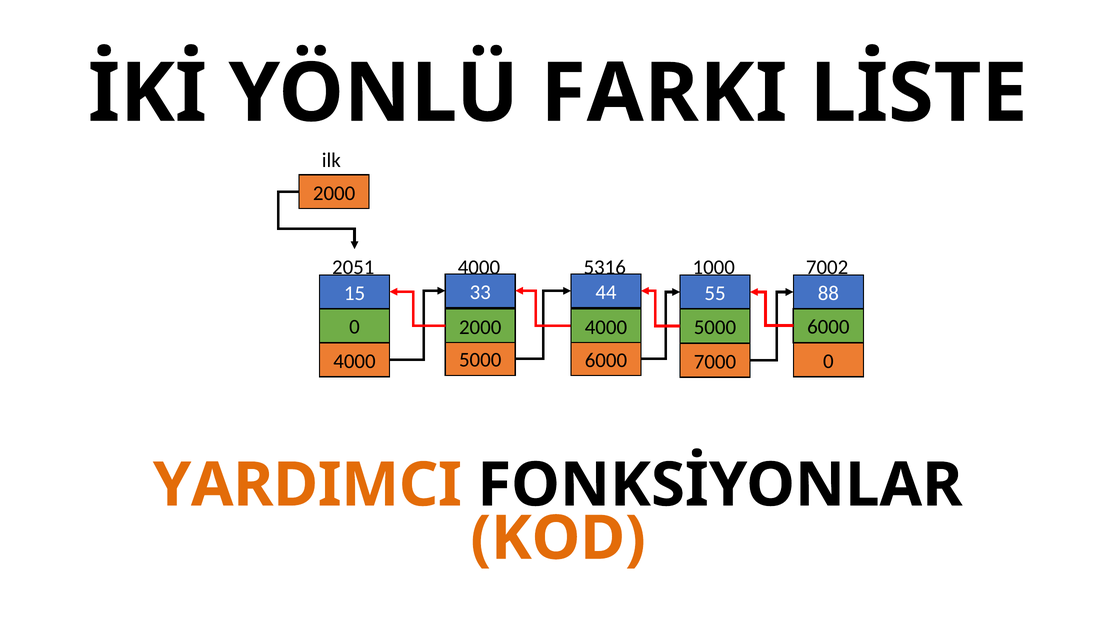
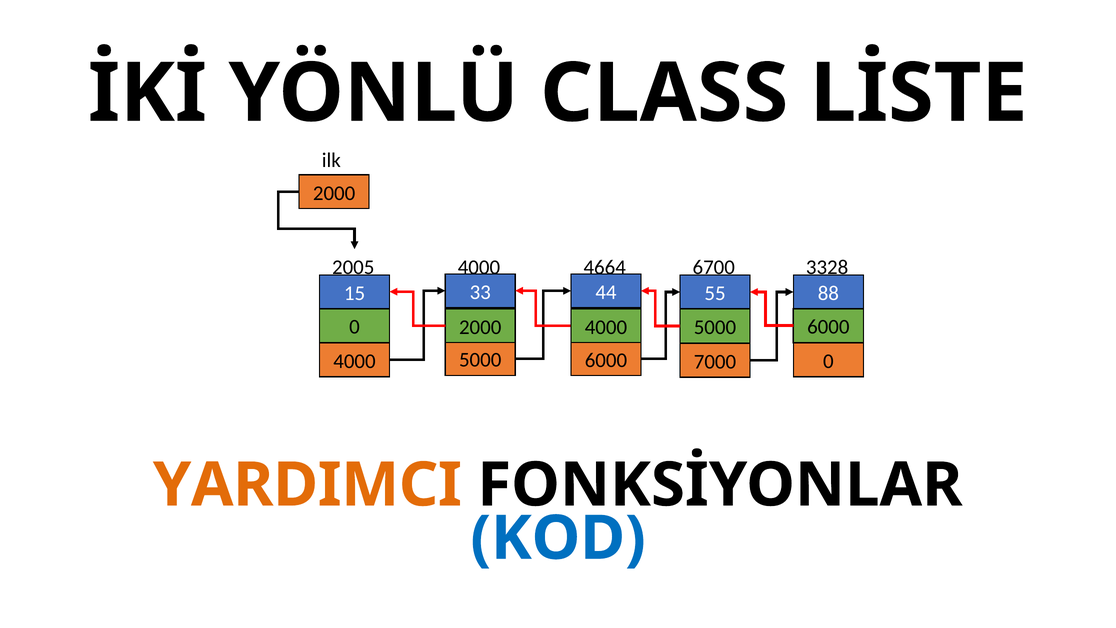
FARKI: FARKI -> CLASS
2051: 2051 -> 2005
5316: 5316 -> 4664
1000: 1000 -> 6700
7002: 7002 -> 3328
KOD colour: orange -> blue
